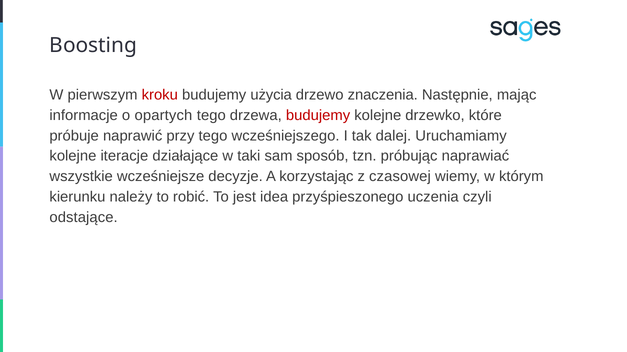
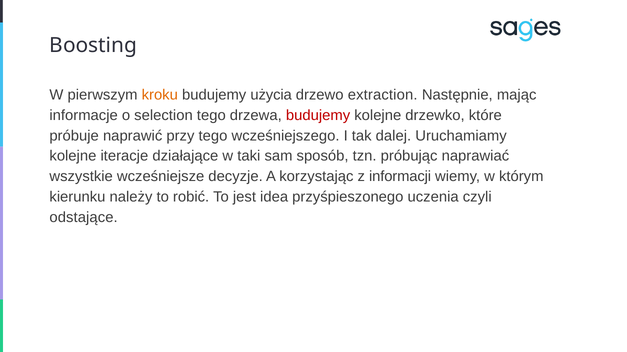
kroku colour: red -> orange
znaczenia: znaczenia -> extraction
opartych: opartych -> selection
czasowej: czasowej -> informacji
